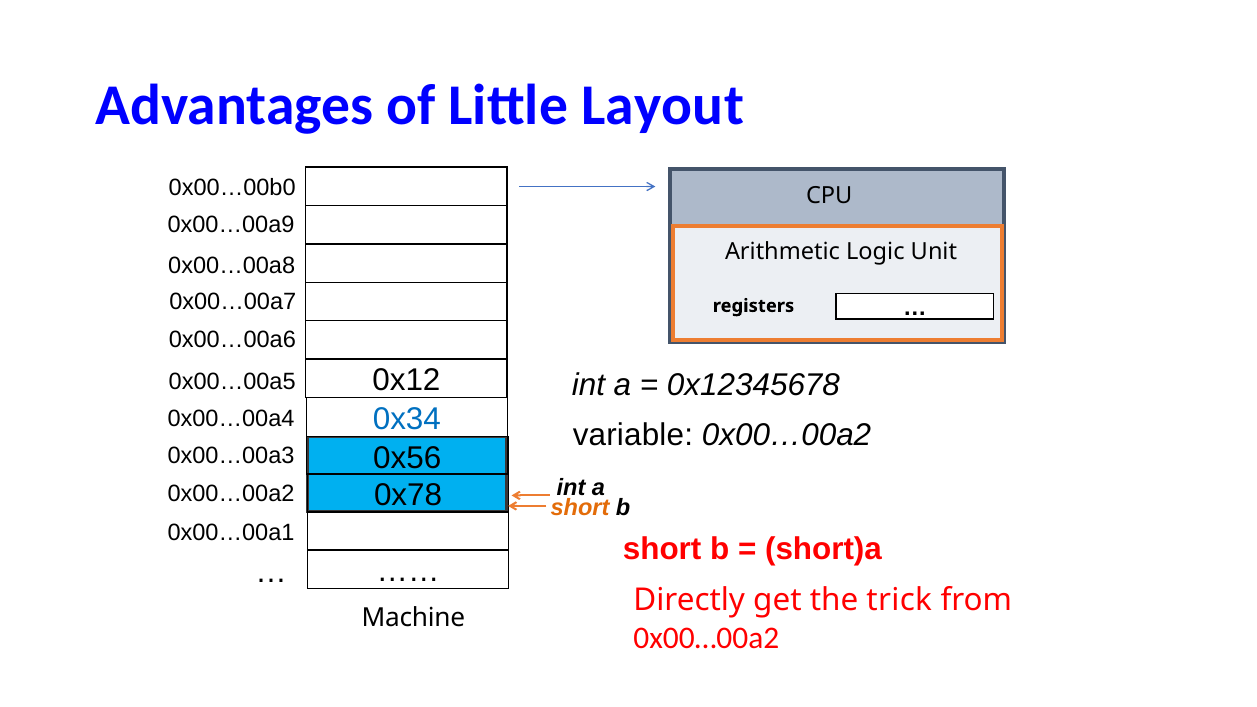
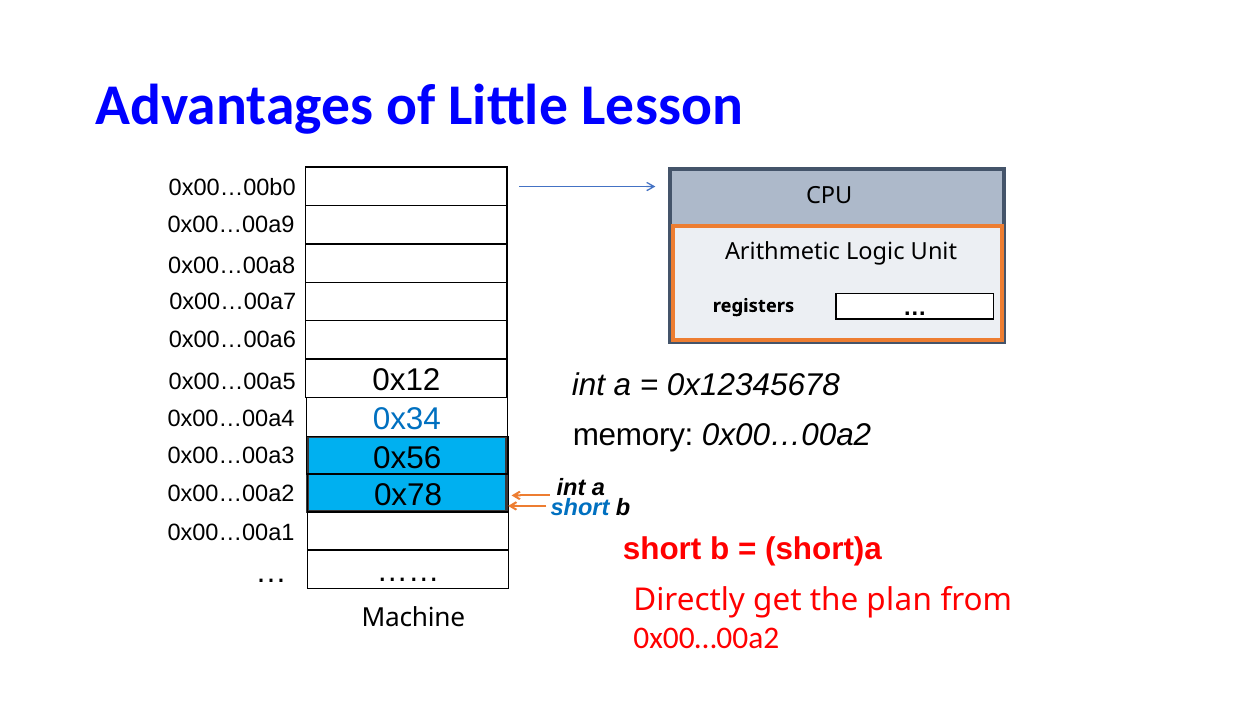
Layout: Layout -> Lesson
variable: variable -> memory
short at (580, 507) colour: orange -> blue
trick: trick -> plan
